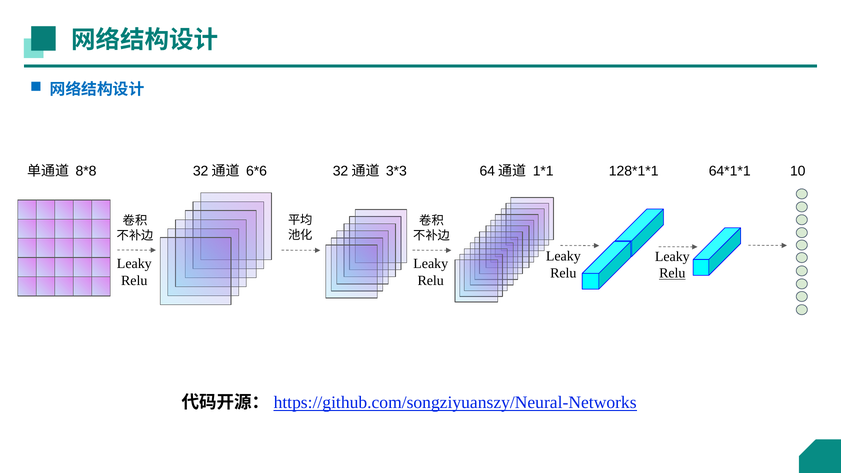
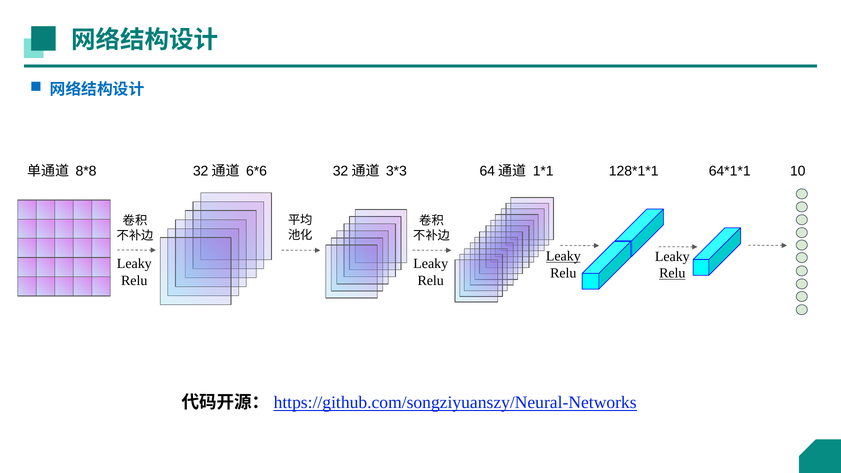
Leaky at (563, 256) underline: none -> present
